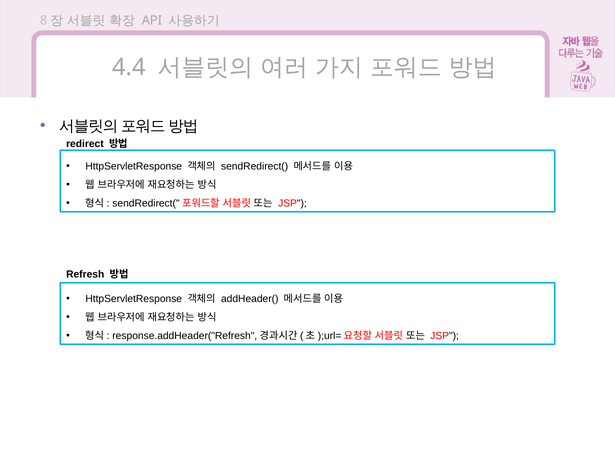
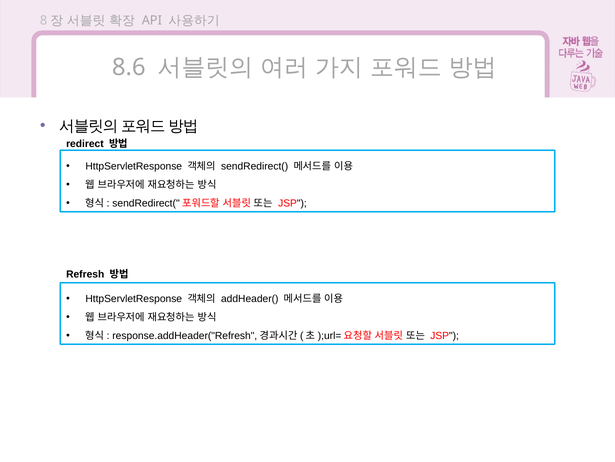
4.4: 4.4 -> 8.6
